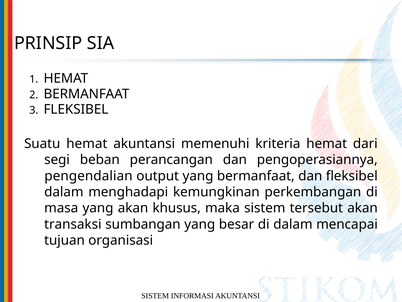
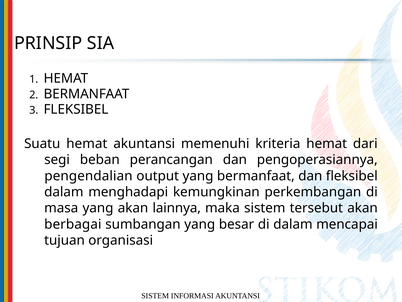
khusus: khusus -> lainnya
transaksi: transaksi -> berbagai
